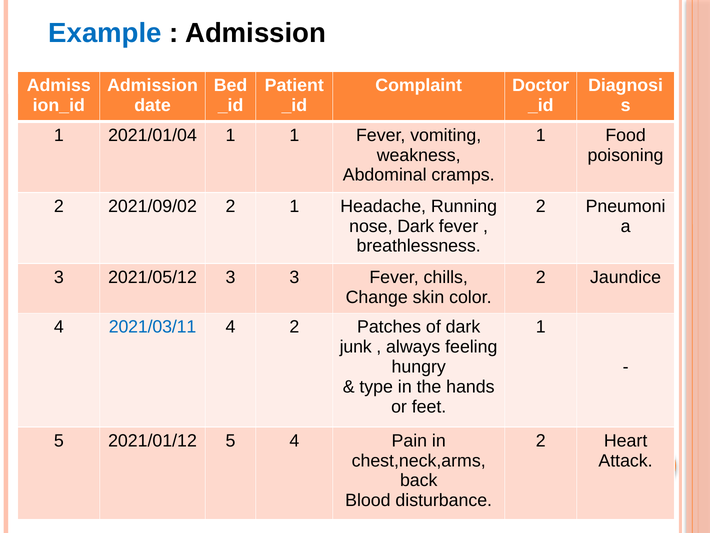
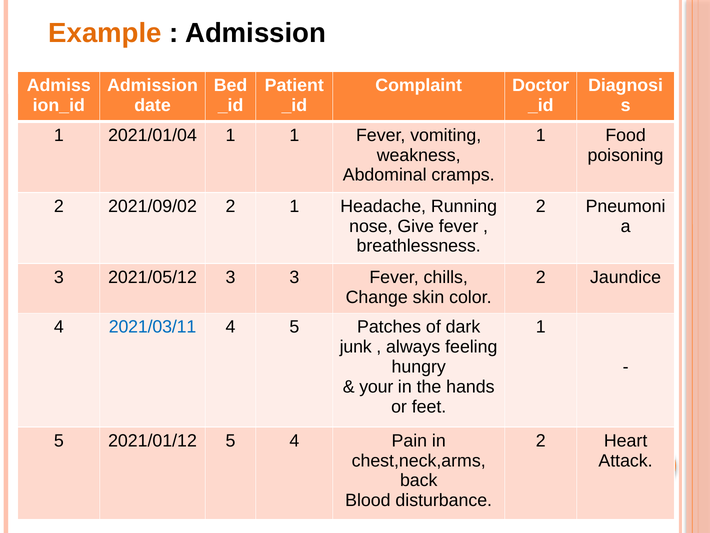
Example colour: blue -> orange
nose Dark: Dark -> Give
4 2: 2 -> 5
type: type -> your
